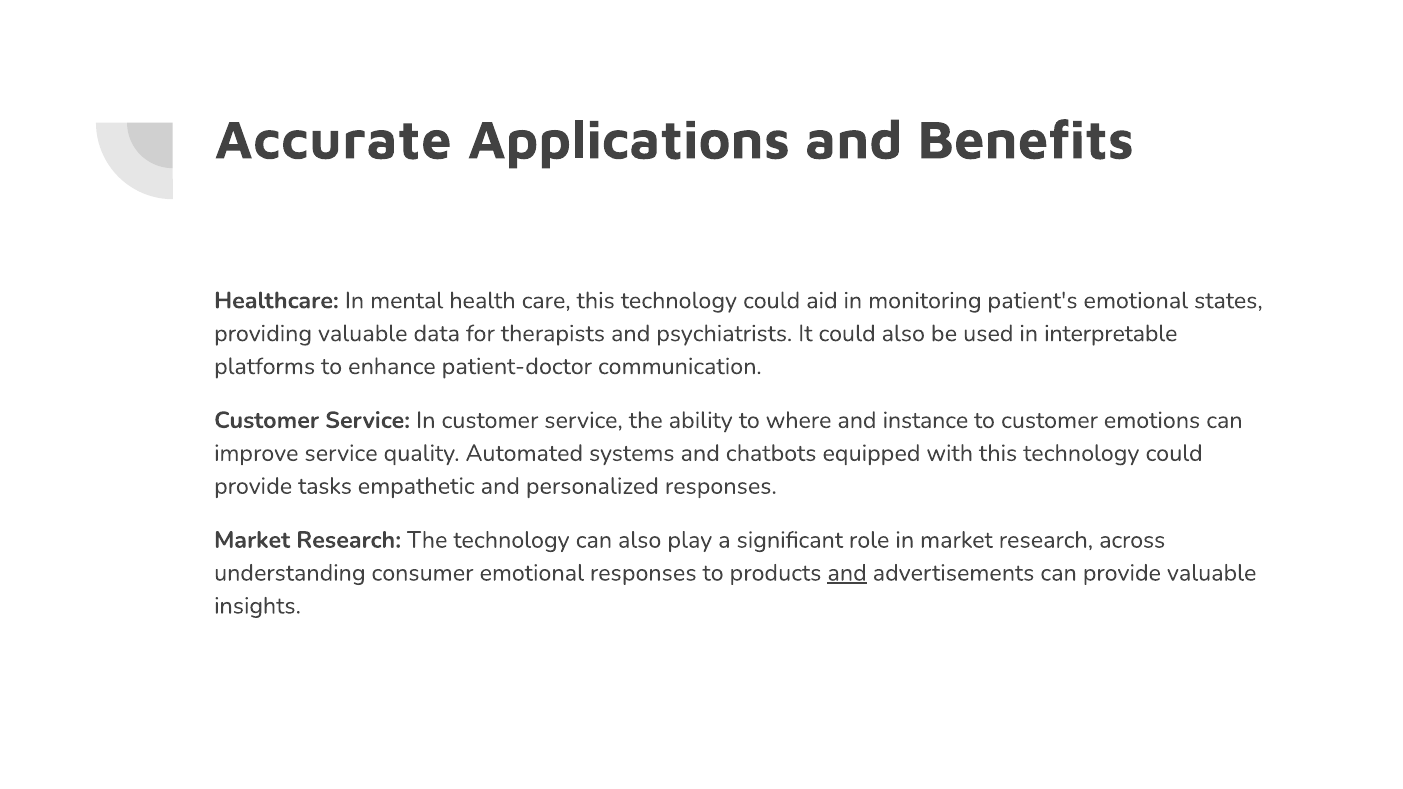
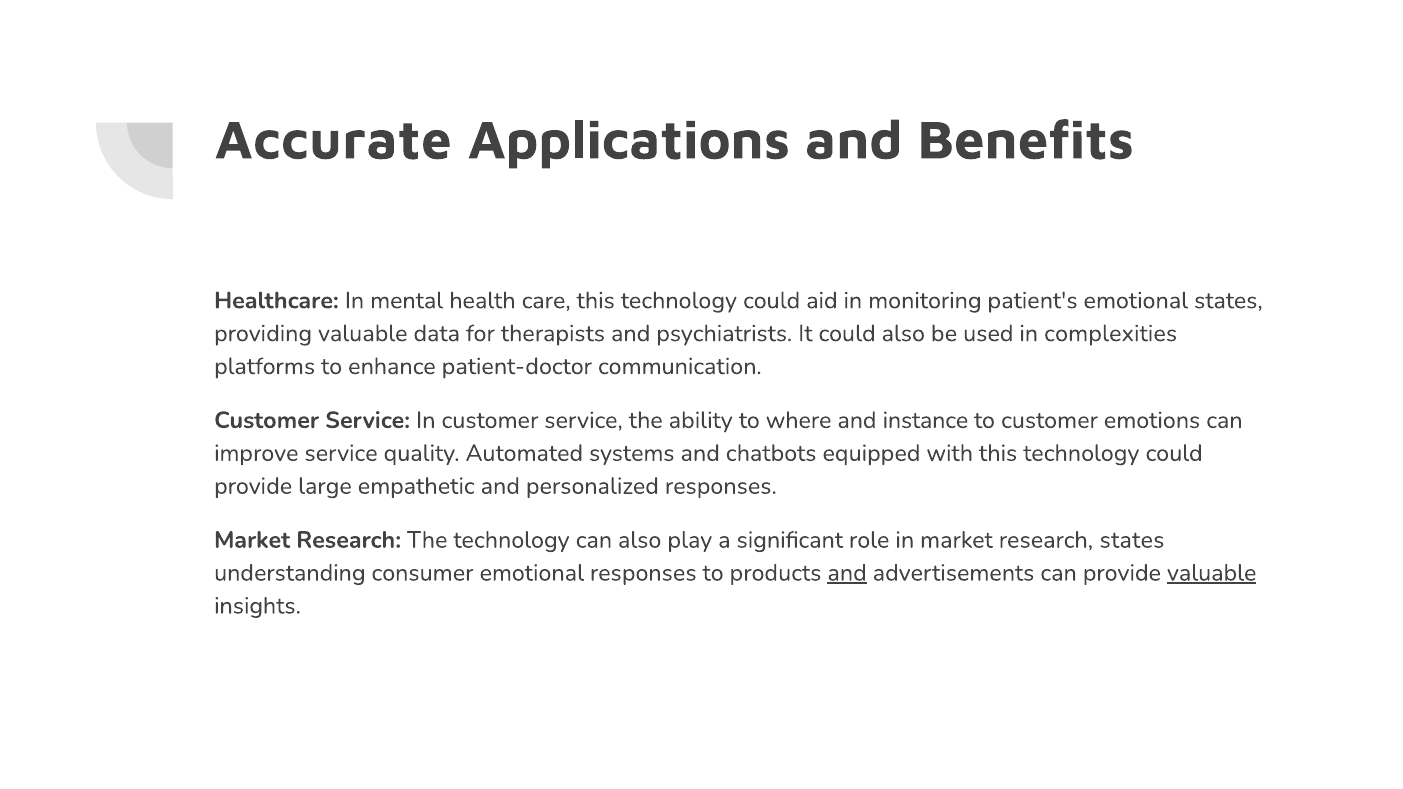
interpretable: interpretable -> complexities
tasks: tasks -> large
research across: across -> states
valuable at (1212, 573) underline: none -> present
